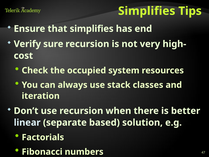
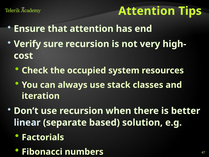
Simplifies at (147, 11): Simplifies -> Attention
that simplifies: simplifies -> attention
